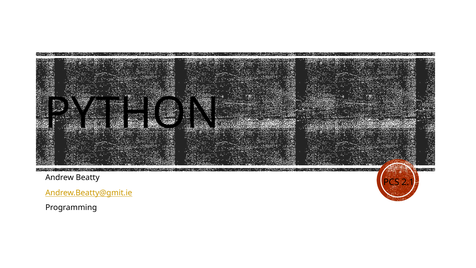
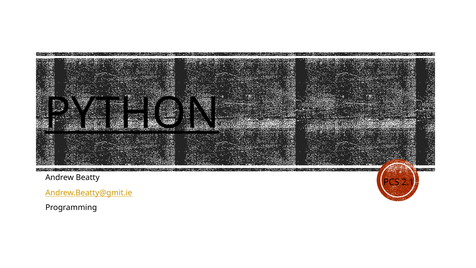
PYTHON underline: none -> present
